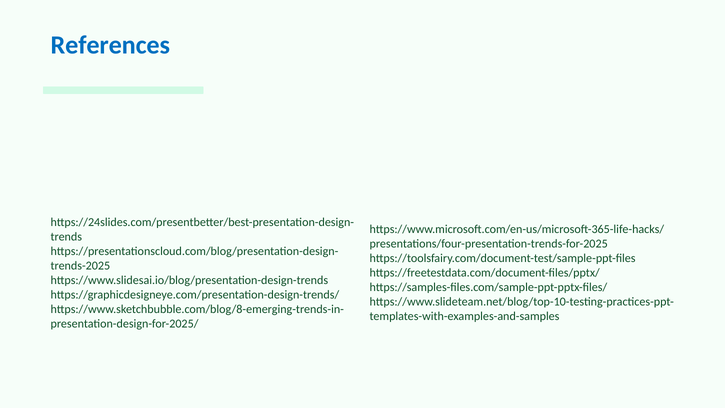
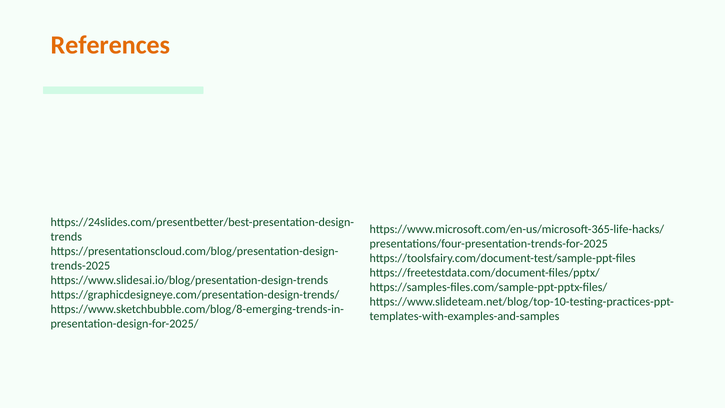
References colour: blue -> orange
